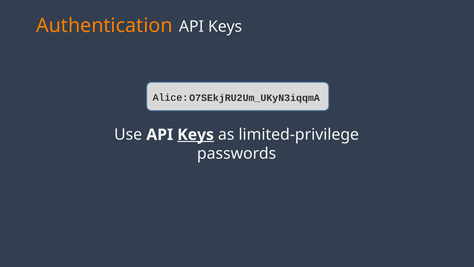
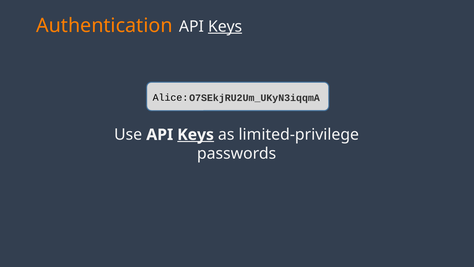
Keys at (225, 26) underline: none -> present
